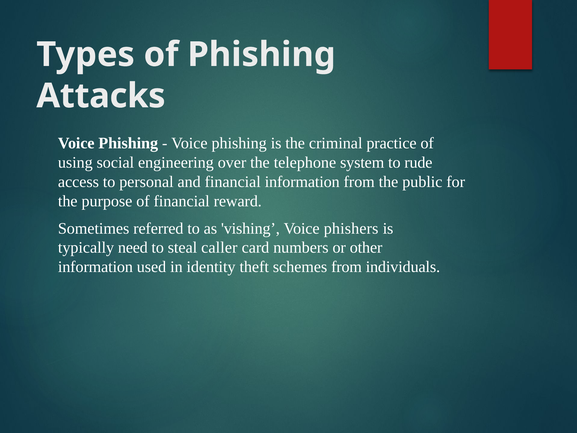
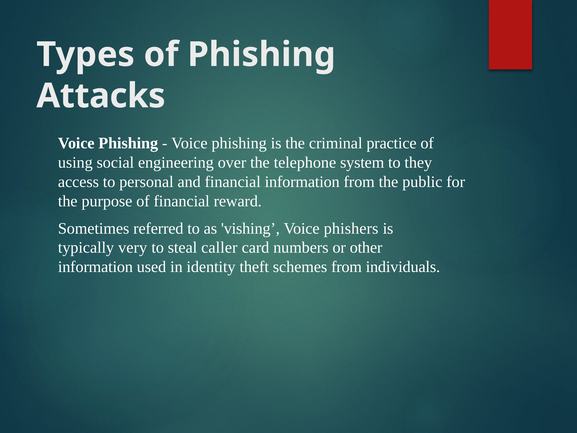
rude: rude -> they
need: need -> very
